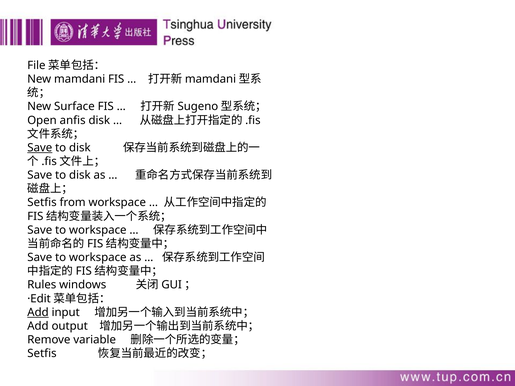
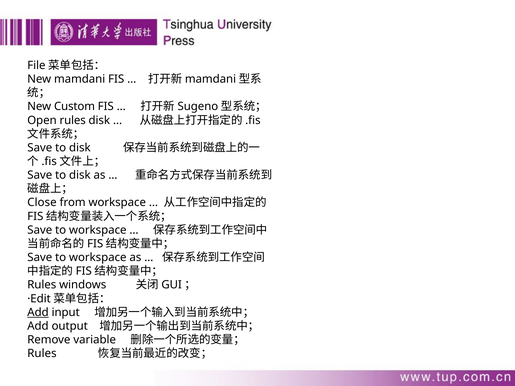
Surface: Surface -> Custom
Open anfis: anfis -> rules
Save at (40, 148) underline: present -> none
Setfis at (42, 203): Setfis -> Close
Setfis at (42, 354): Setfis -> Rules
